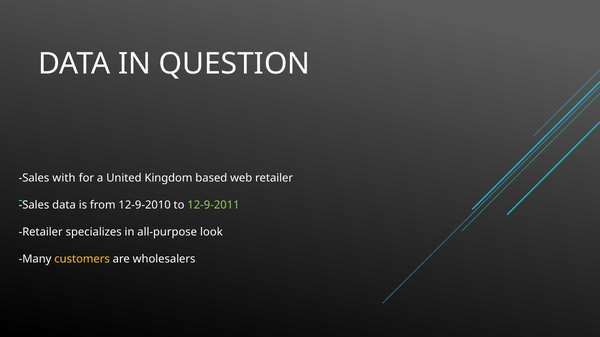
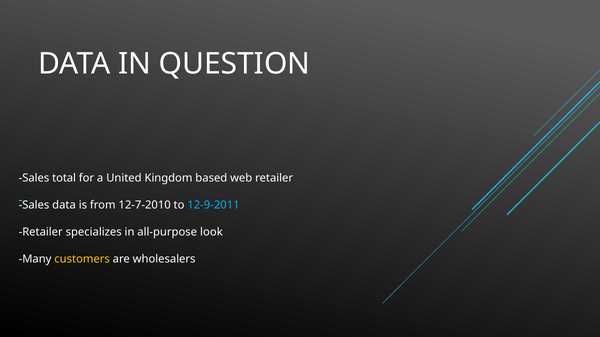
with: with -> total
12-9-2010: 12-9-2010 -> 12-7-2010
12-9-2011 colour: light green -> light blue
